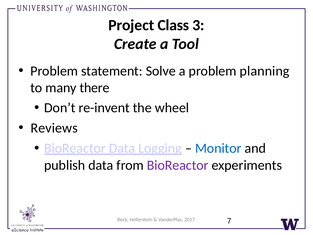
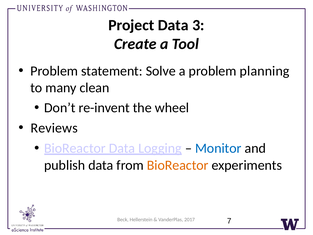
Project Class: Class -> Data
there: there -> clean
BioReactor at (178, 165) colour: purple -> orange
